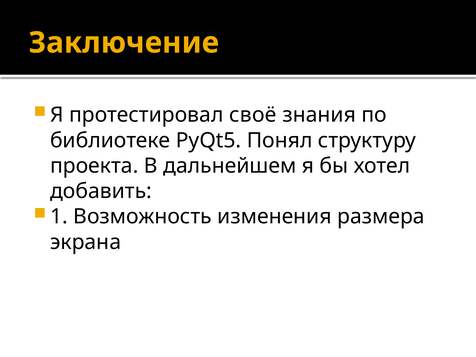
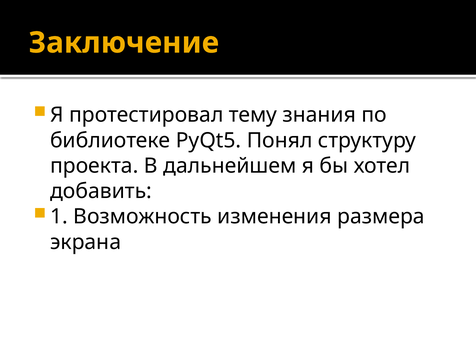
своё: своё -> тему
